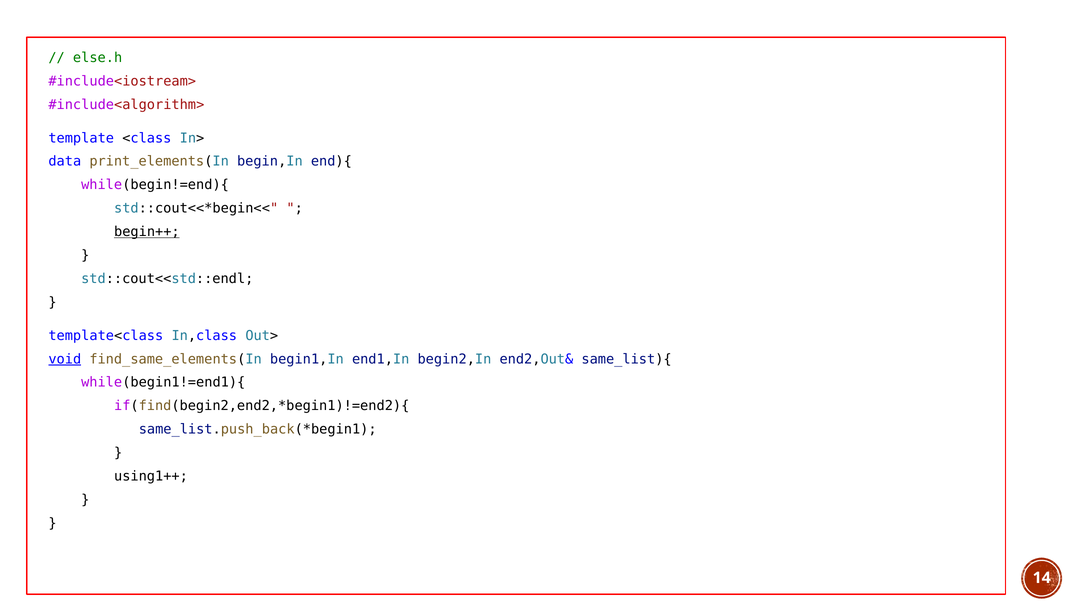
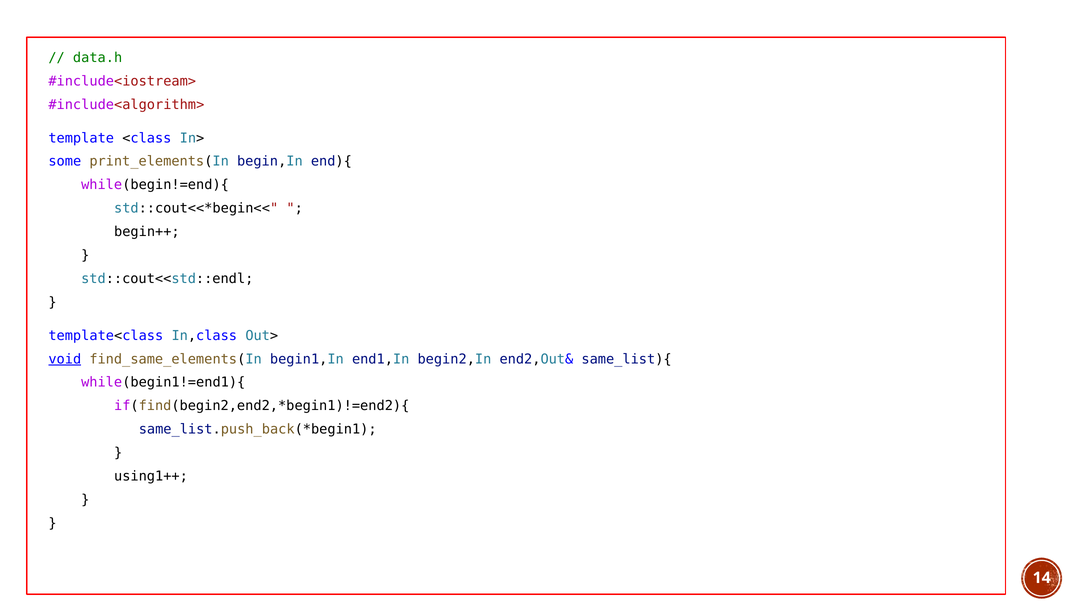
else.h: else.h -> data.h
data: data -> some
begin++ underline: present -> none
